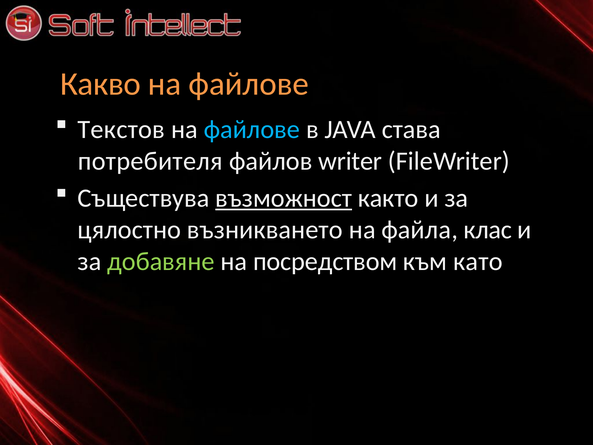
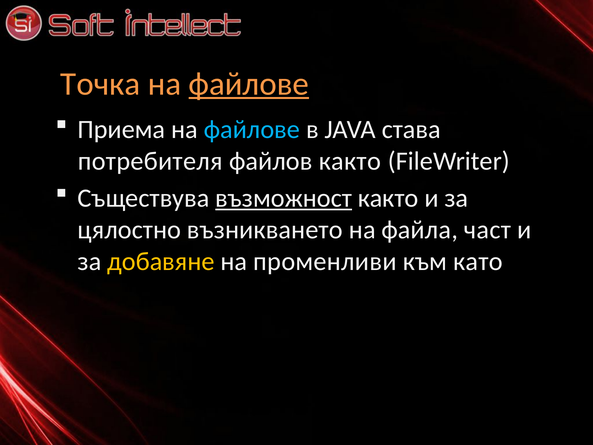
Какво: Какво -> Точка
файлове at (249, 84) underline: none -> present
Текстов: Текстов -> Приема
файлов writer: writer -> както
клас: клас -> част
добавяне colour: light green -> yellow
посредством: посредством -> променливи
